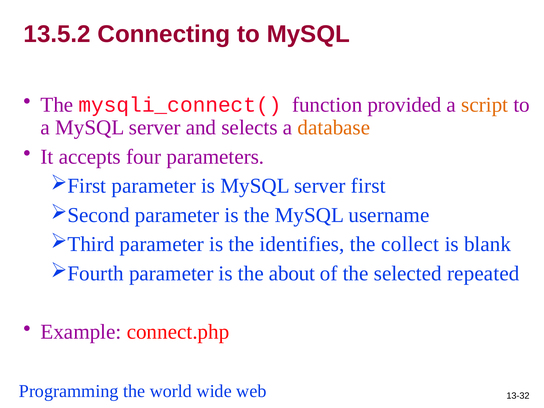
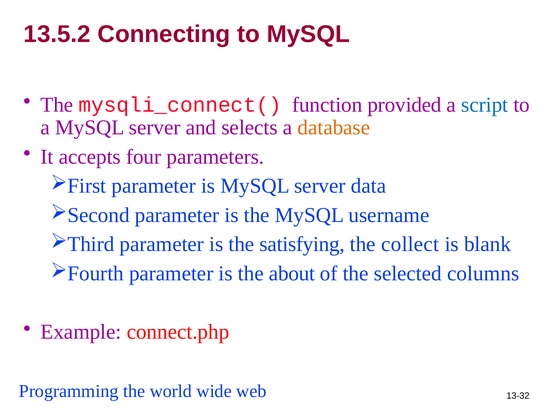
script colour: orange -> blue
first: first -> data
identifies: identifies -> satisfying
repeated: repeated -> columns
